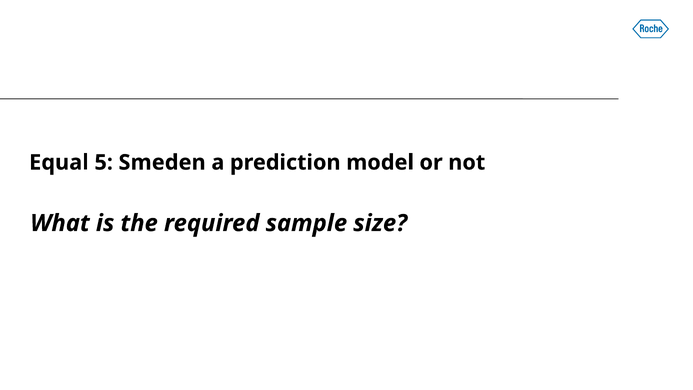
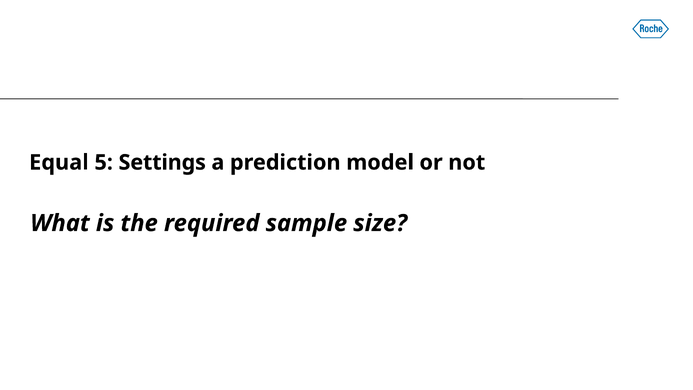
Smeden: Smeden -> Settings
